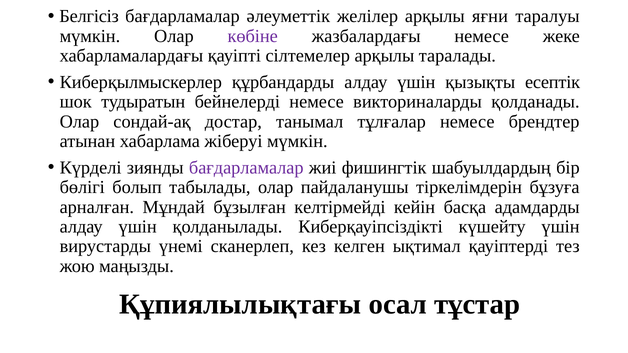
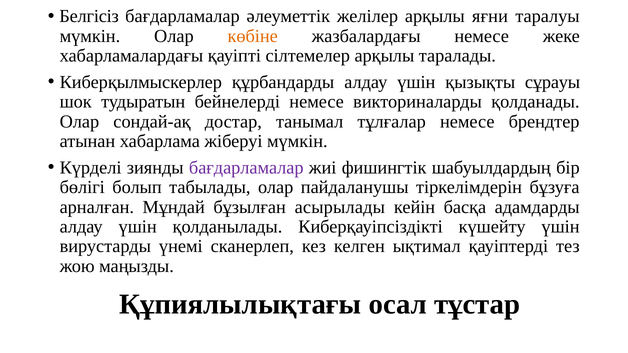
көбіне colour: purple -> orange
есептік: есептік -> сұрауы
келтірмейді: келтірмейді -> асырылады
